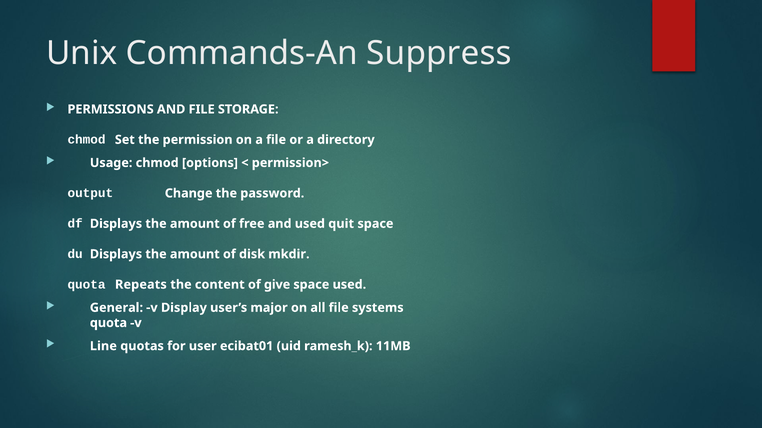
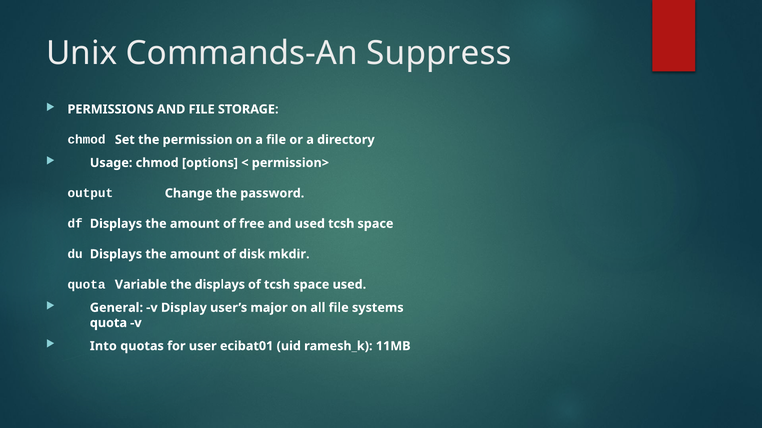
used quit: quit -> tcsh
Repeats: Repeats -> Variable
the content: content -> displays
of give: give -> tcsh
Line: Line -> Into
